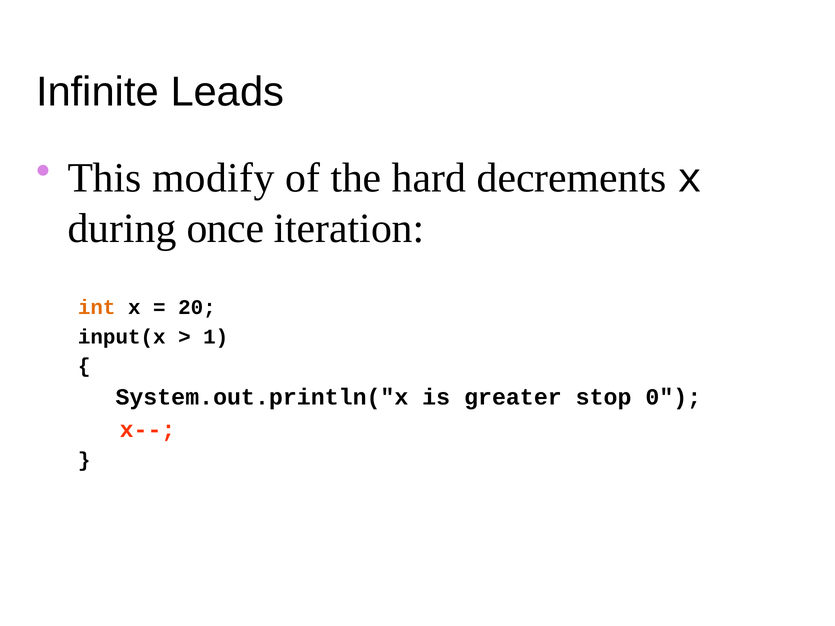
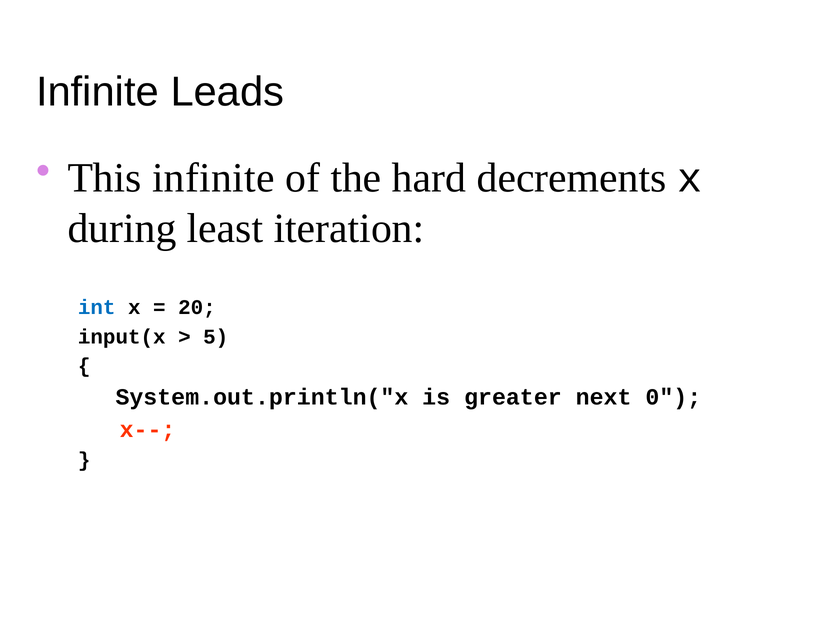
This modify: modify -> infinite
once: once -> least
int colour: orange -> blue
1: 1 -> 5
stop: stop -> next
